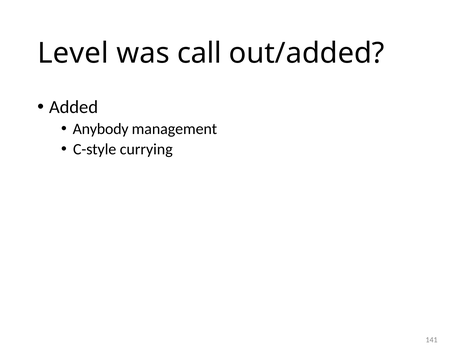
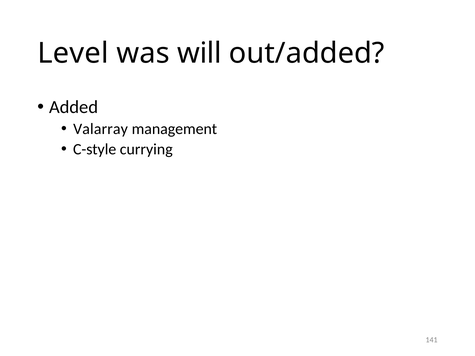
call: call -> will
Anybody: Anybody -> Valarray
